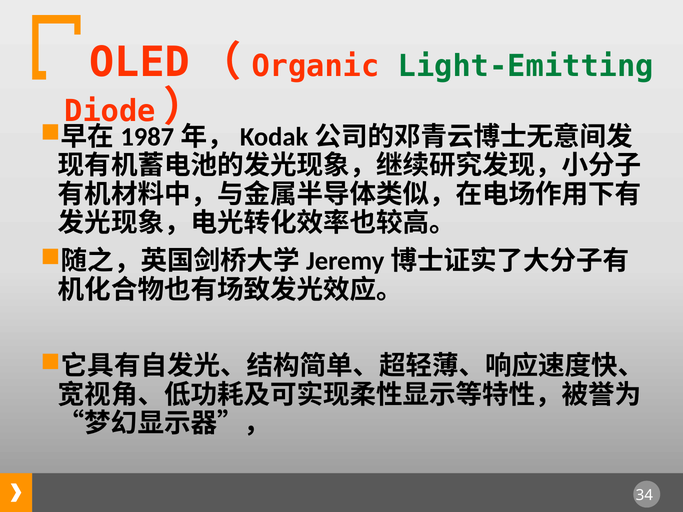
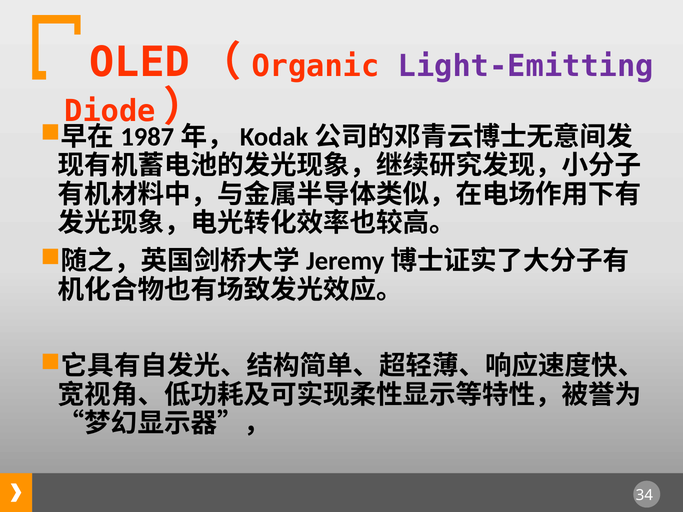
Light-Emitting colour: green -> purple
